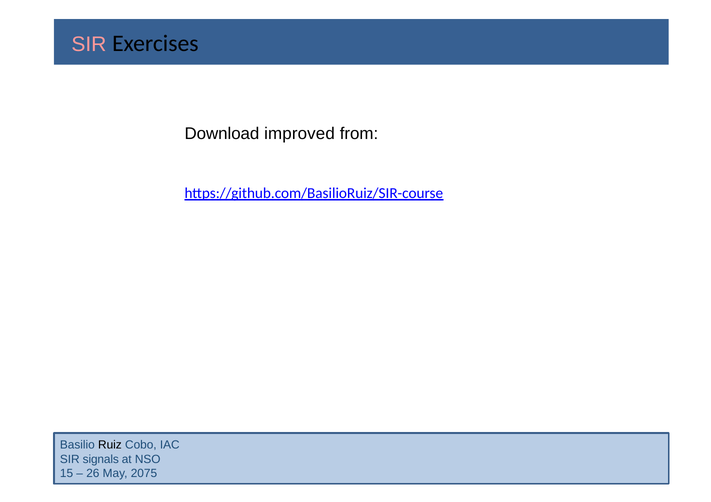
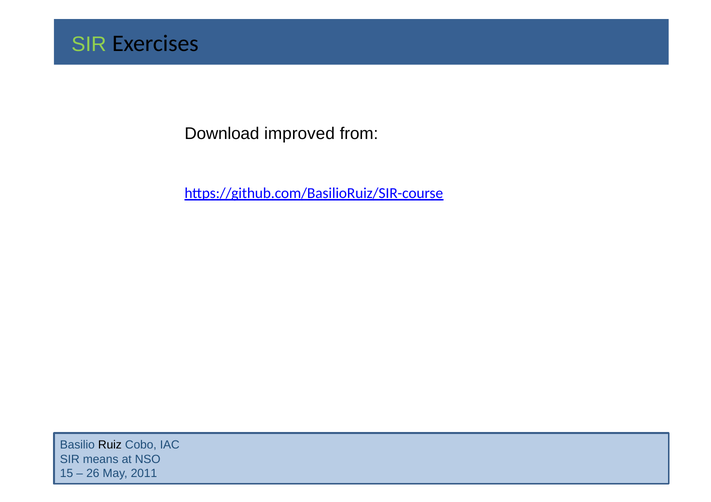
SIR at (89, 44) colour: pink -> light green
signals: signals -> means
2075: 2075 -> 2011
